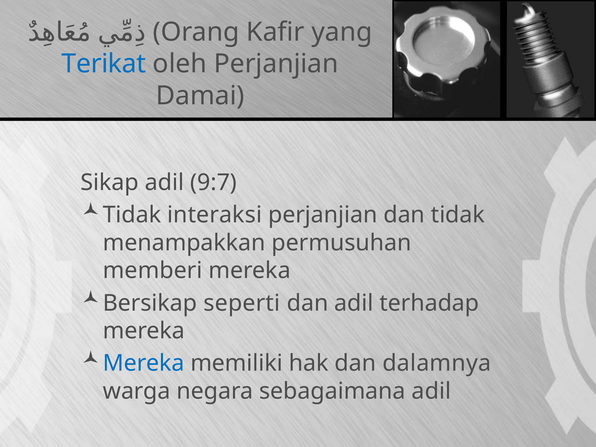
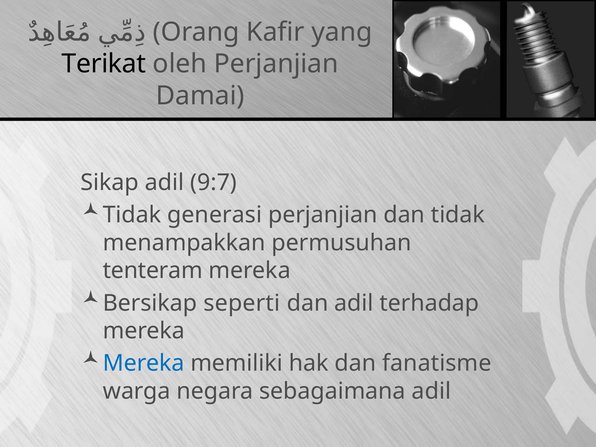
Terikat colour: blue -> black
interaksi: interaksi -> generasi
memberi: memberi -> tenteram
dalamnya: dalamnya -> fanatisme
